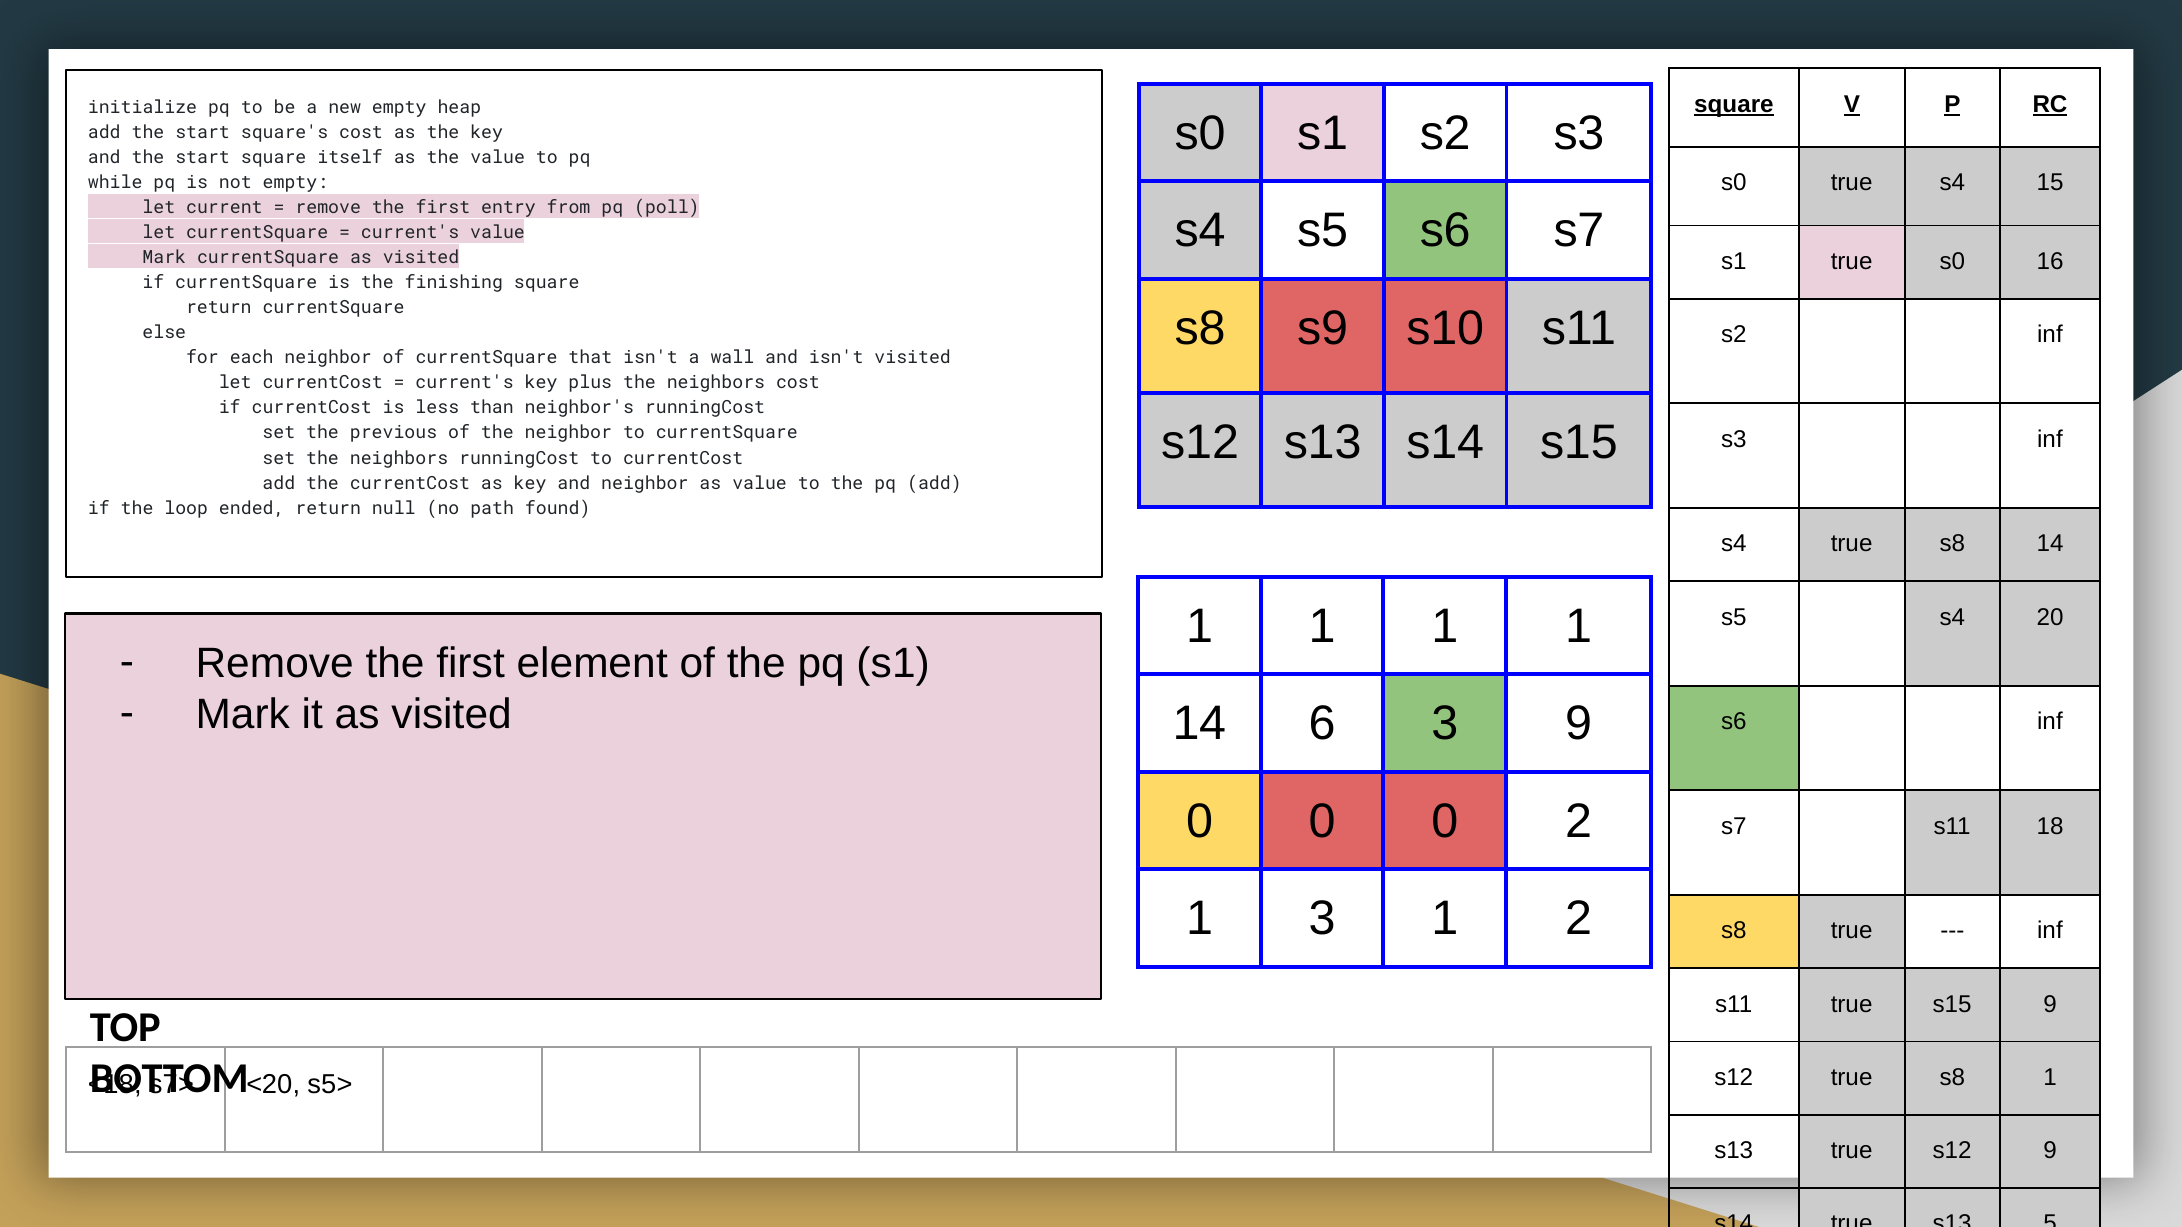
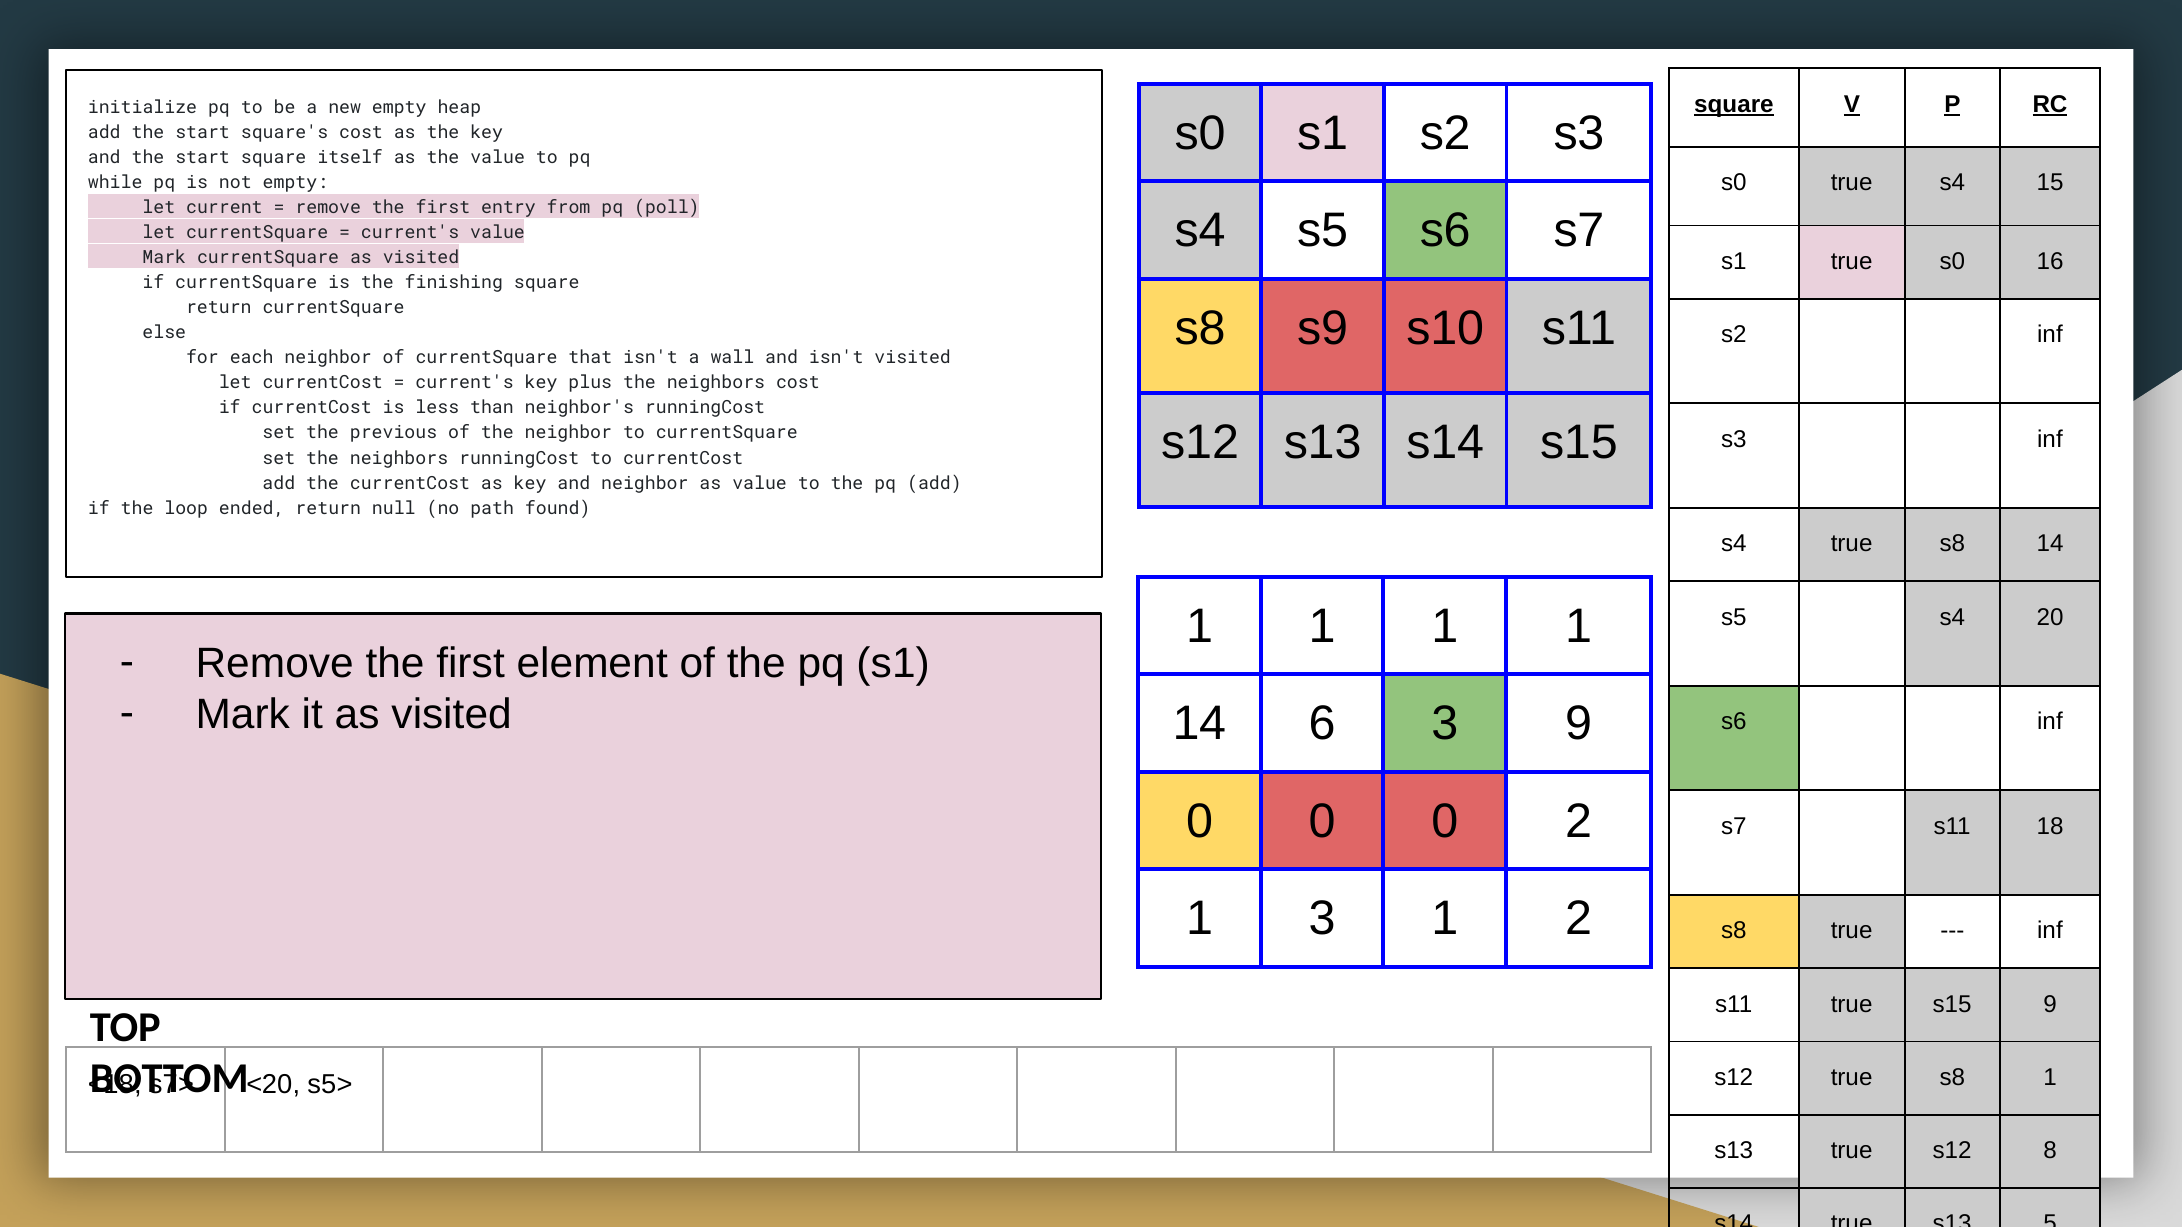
s12 9: 9 -> 8
